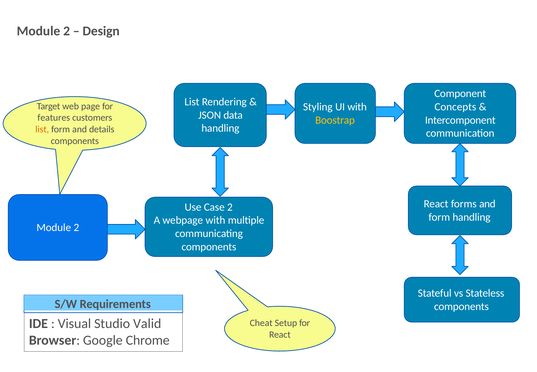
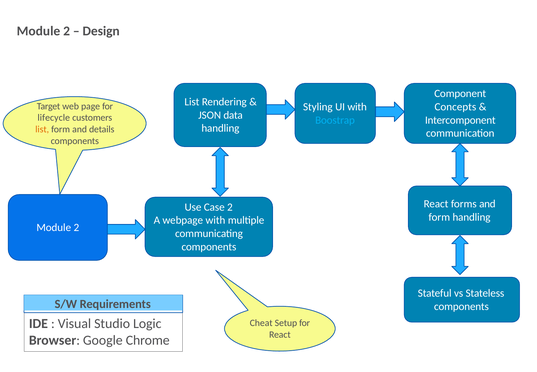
features: features -> lifecycle
Boostrap colour: yellow -> light blue
Valid: Valid -> Logic
